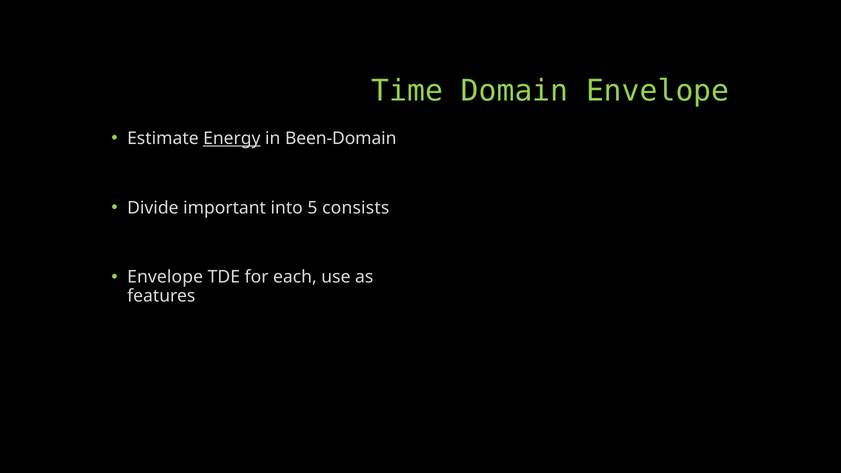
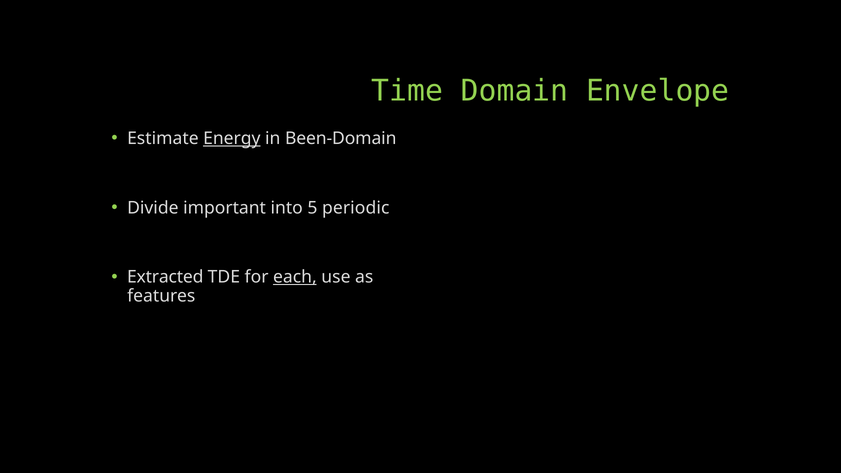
consists: consists -> periodic
Envelope at (165, 277): Envelope -> Extracted
each underline: none -> present
